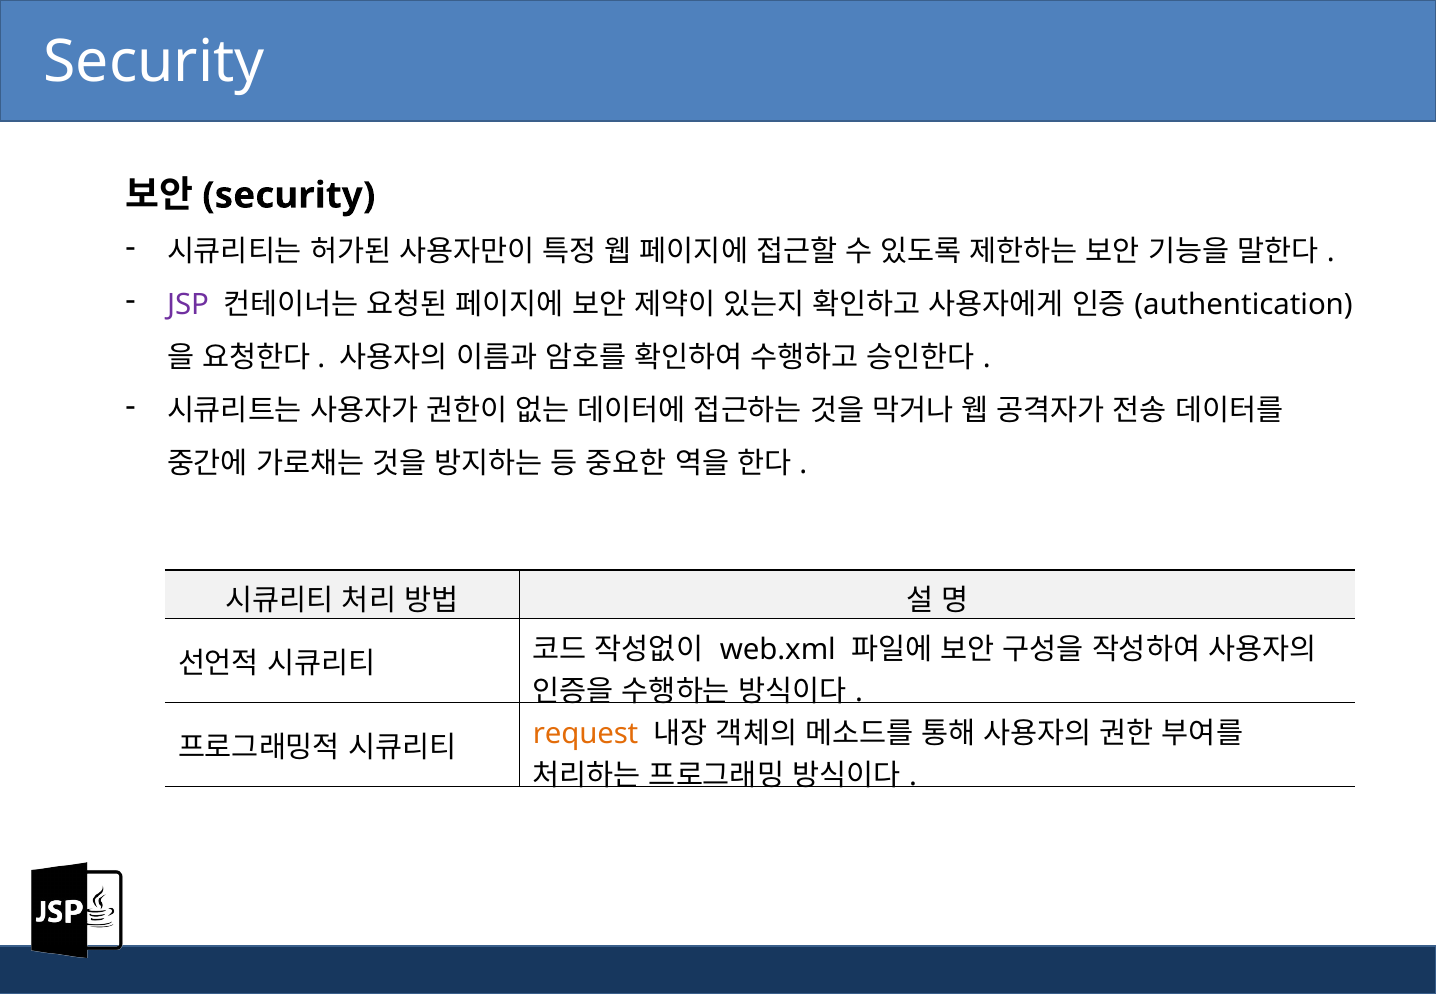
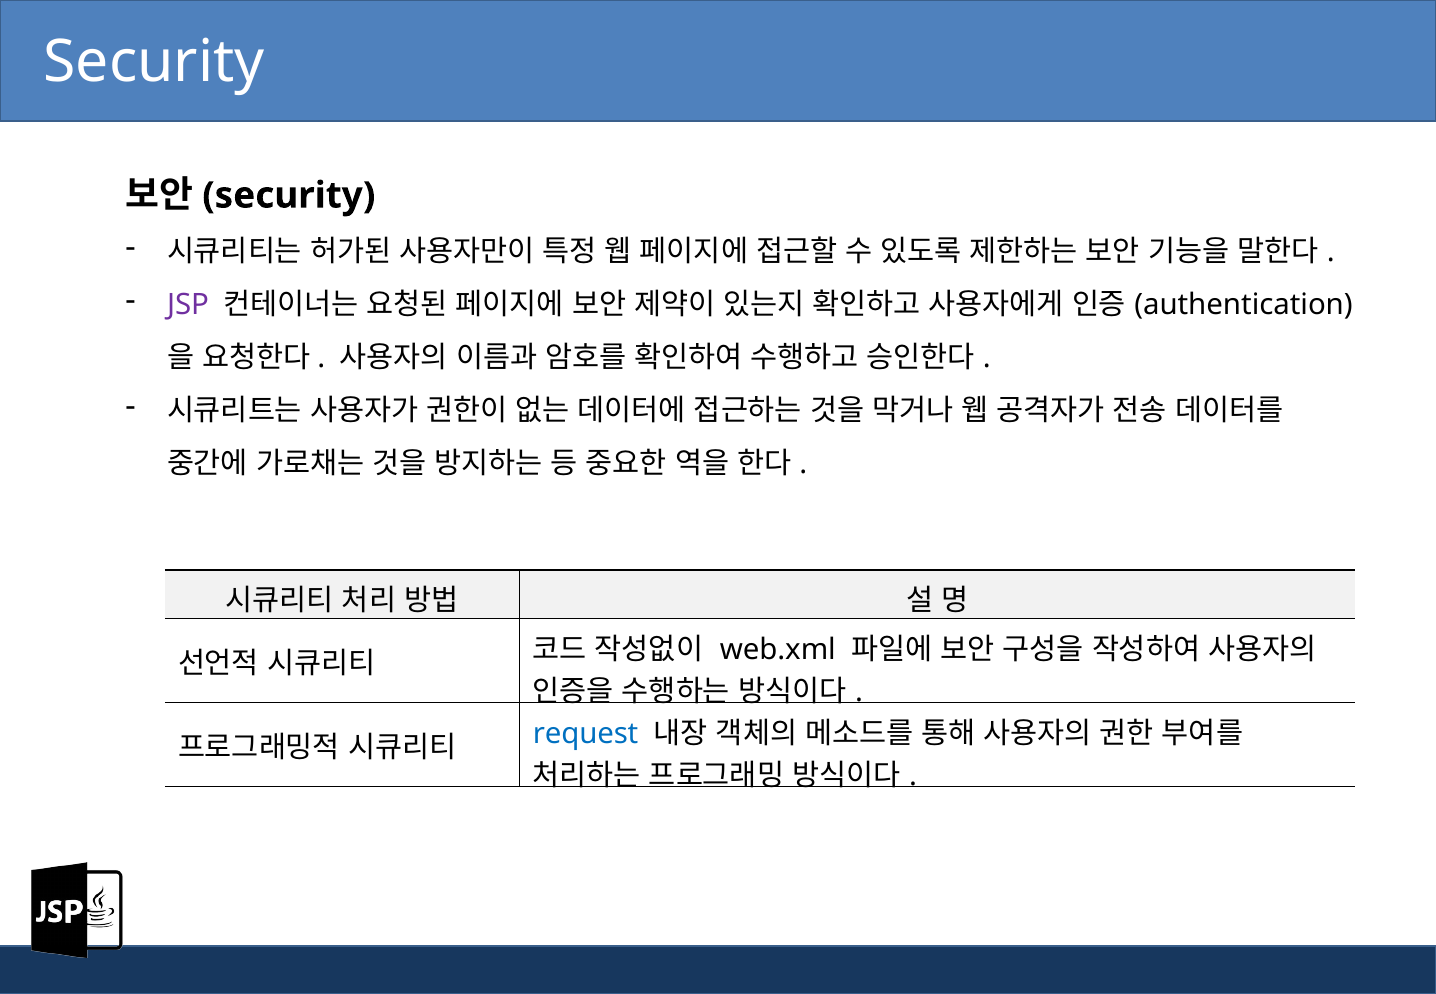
request colour: orange -> blue
